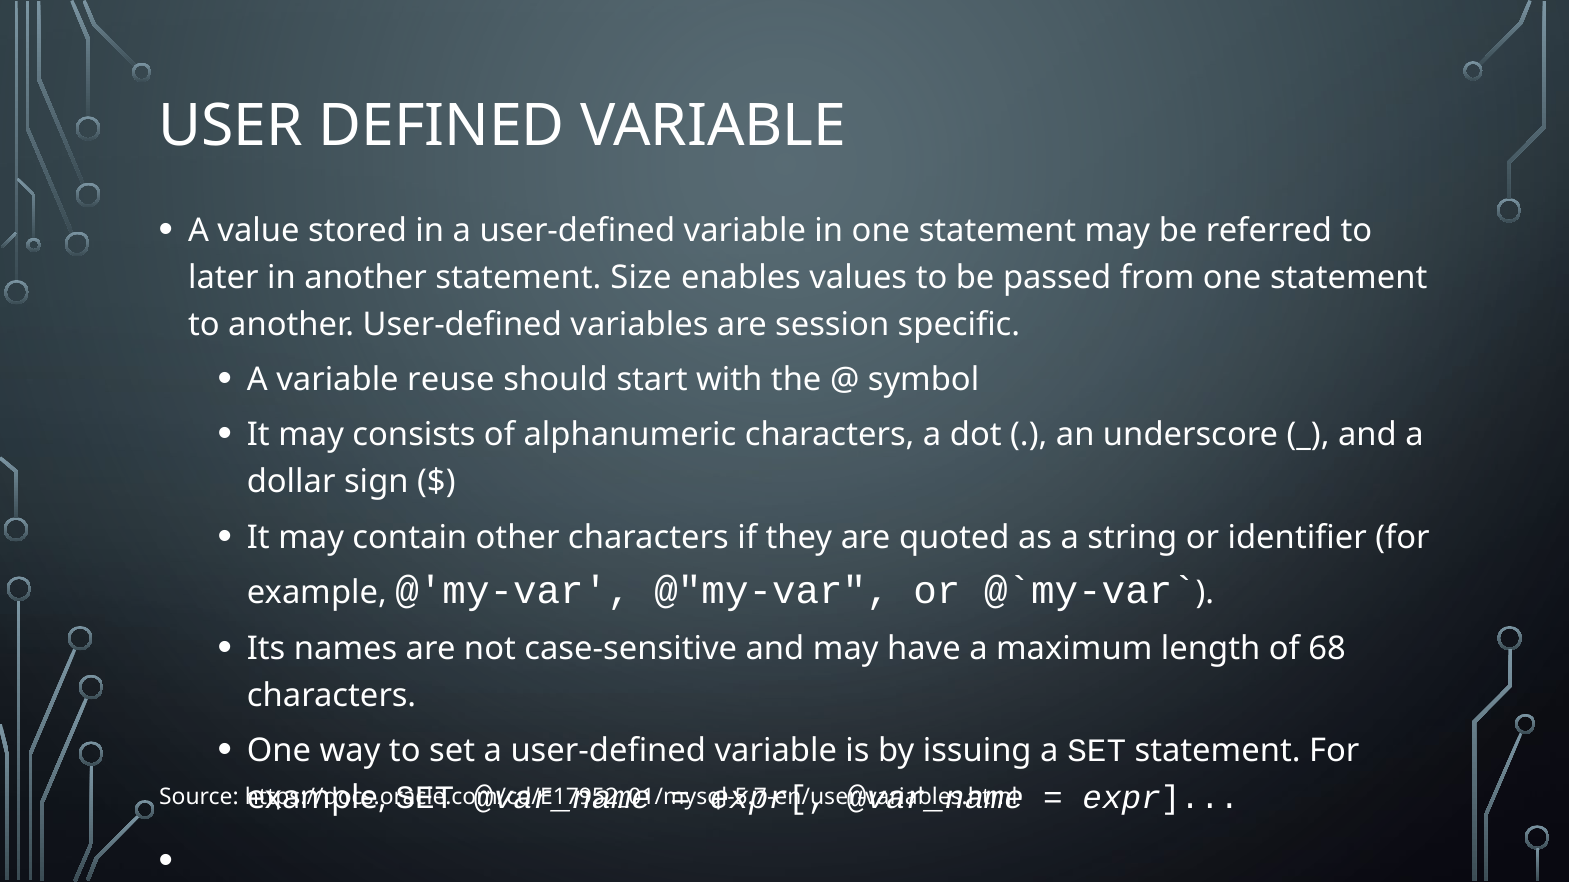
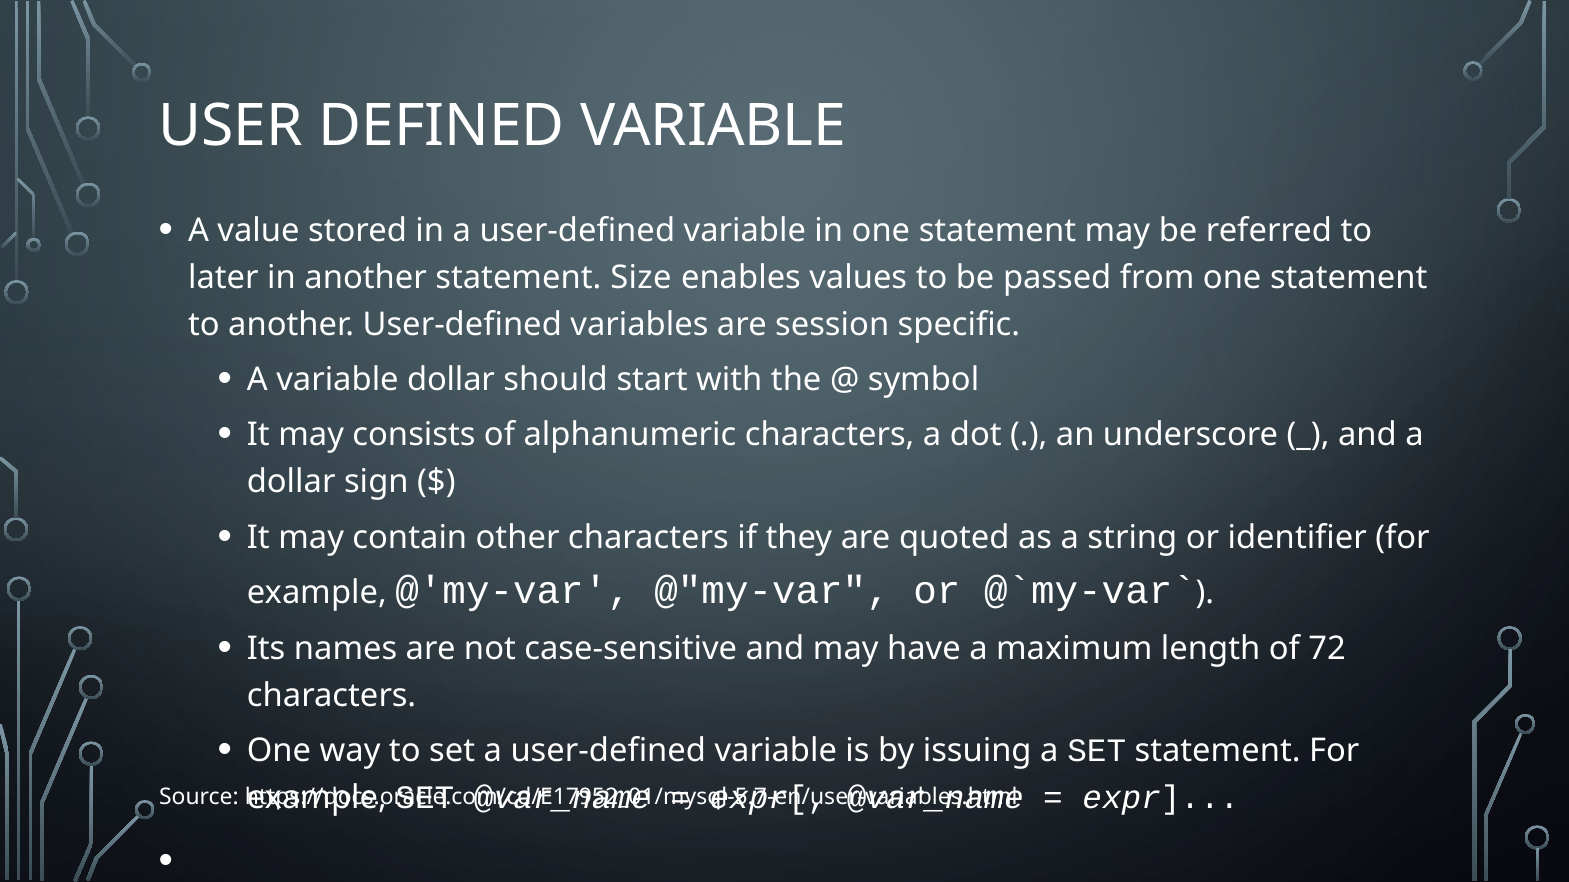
variable reuse: reuse -> dollar
68: 68 -> 72
